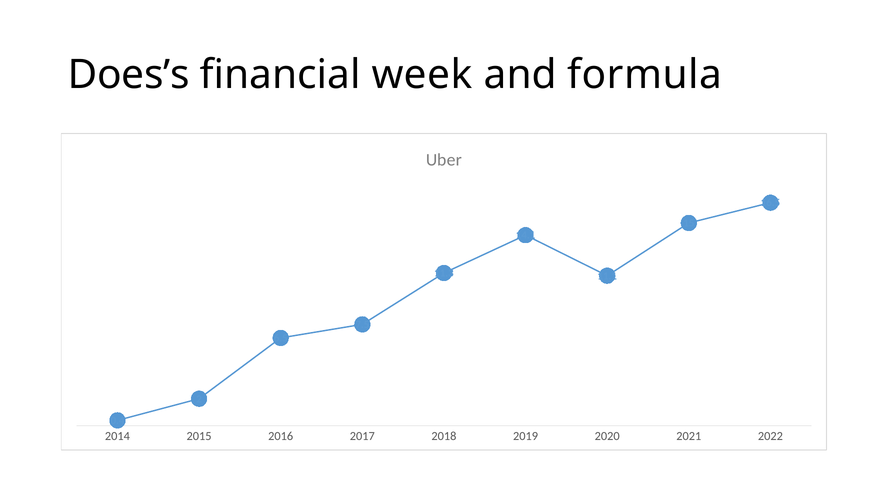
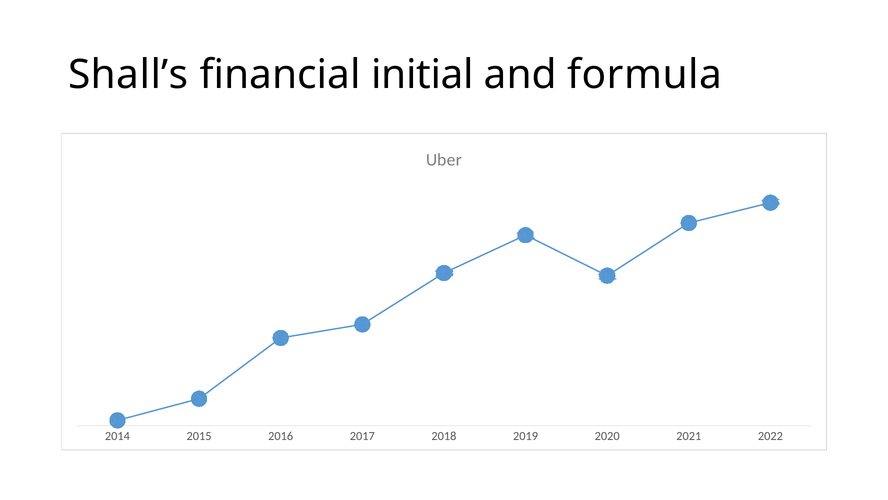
Does’s: Does’s -> Shall’s
week: week -> initial
